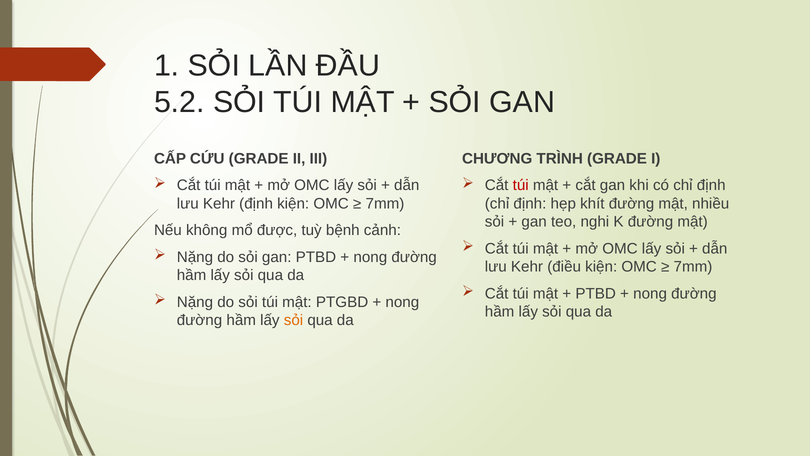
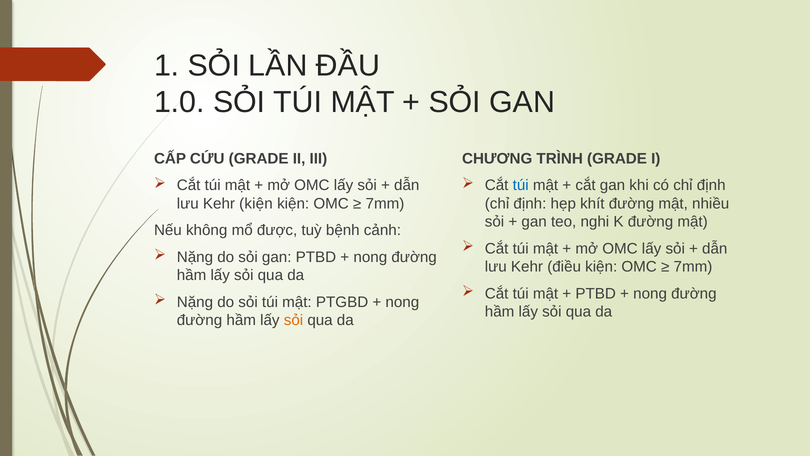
5.2: 5.2 -> 1.0
túi at (521, 185) colour: red -> blue
Kehr định: định -> kiện
